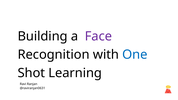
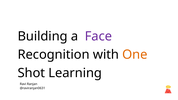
One colour: blue -> orange
